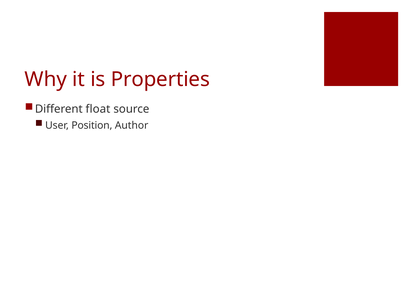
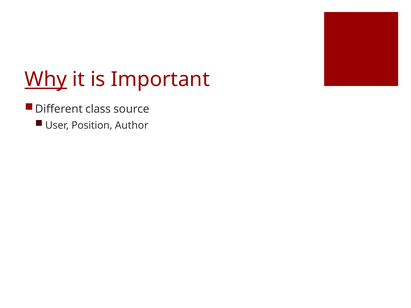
Why underline: none -> present
Properties: Properties -> Important
float: float -> class
